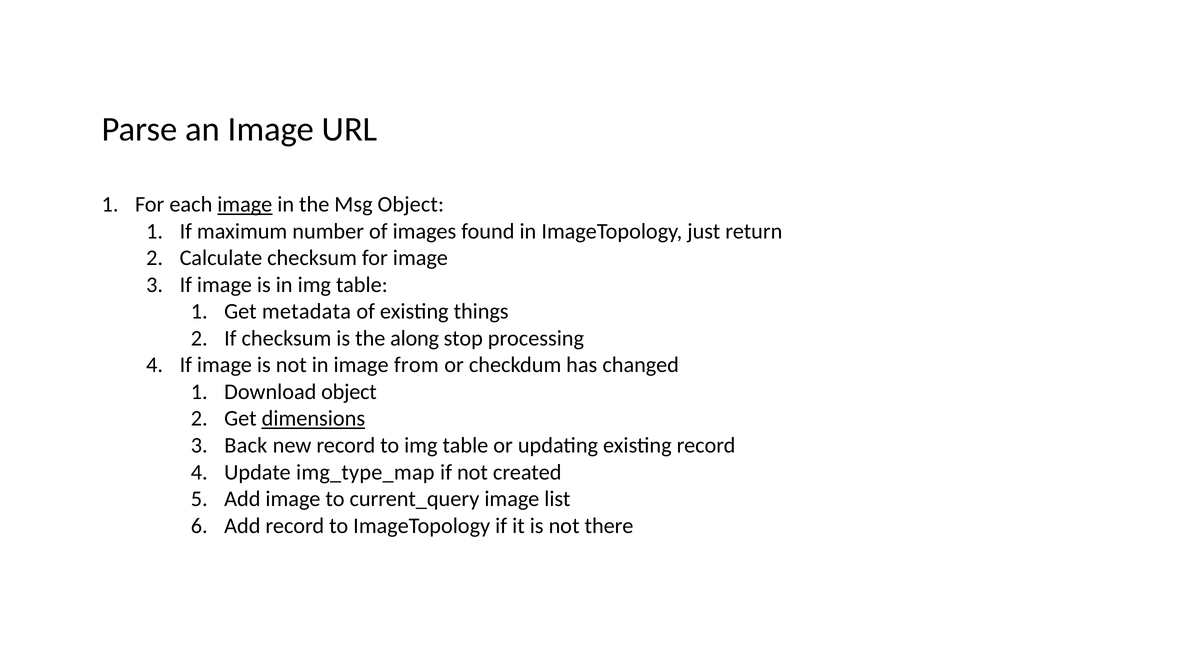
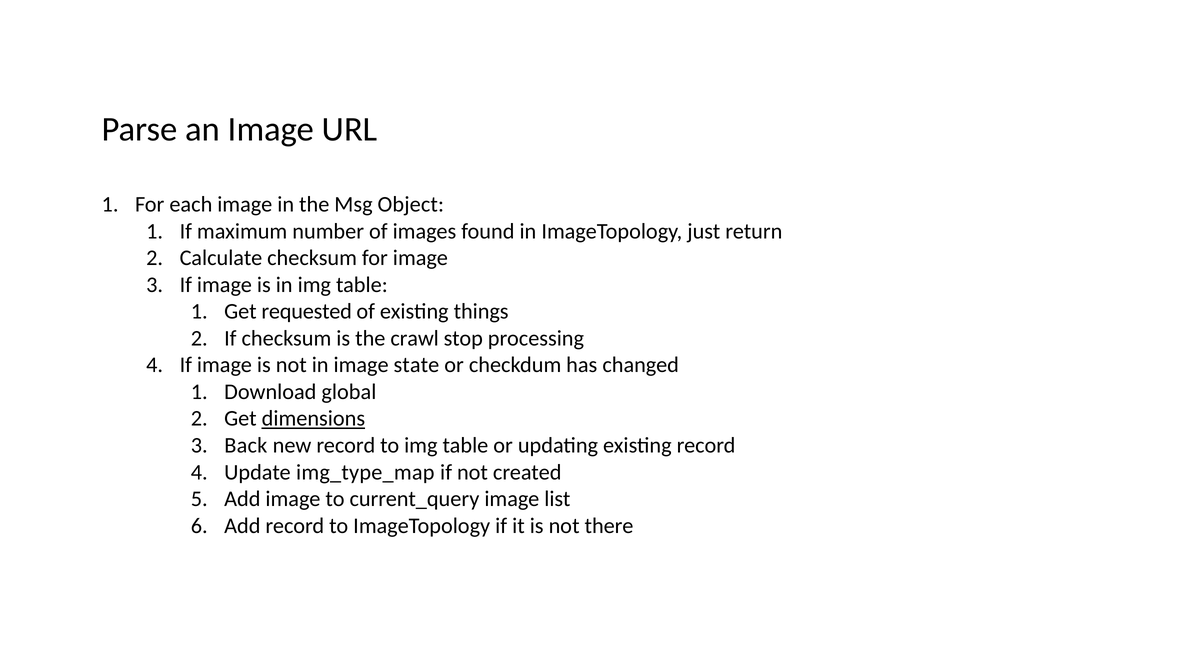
image at (245, 204) underline: present -> none
metadata: metadata -> requested
along: along -> crawl
from: from -> state
Download object: object -> global
